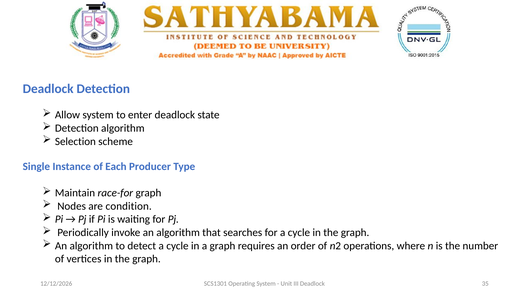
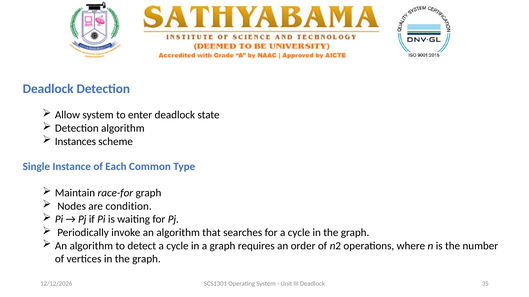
Selection: Selection -> Instances
Producer: Producer -> Common
